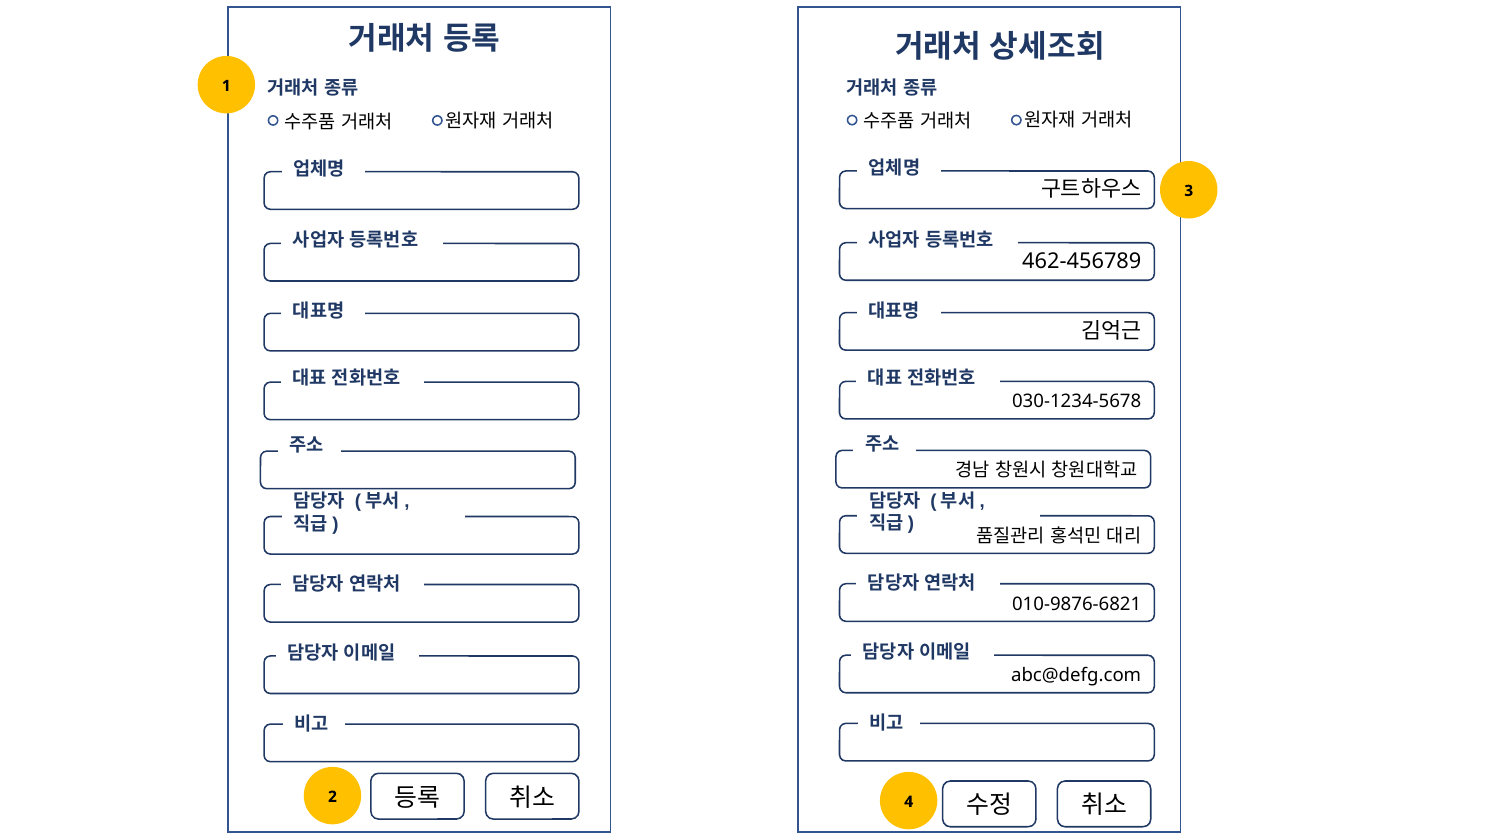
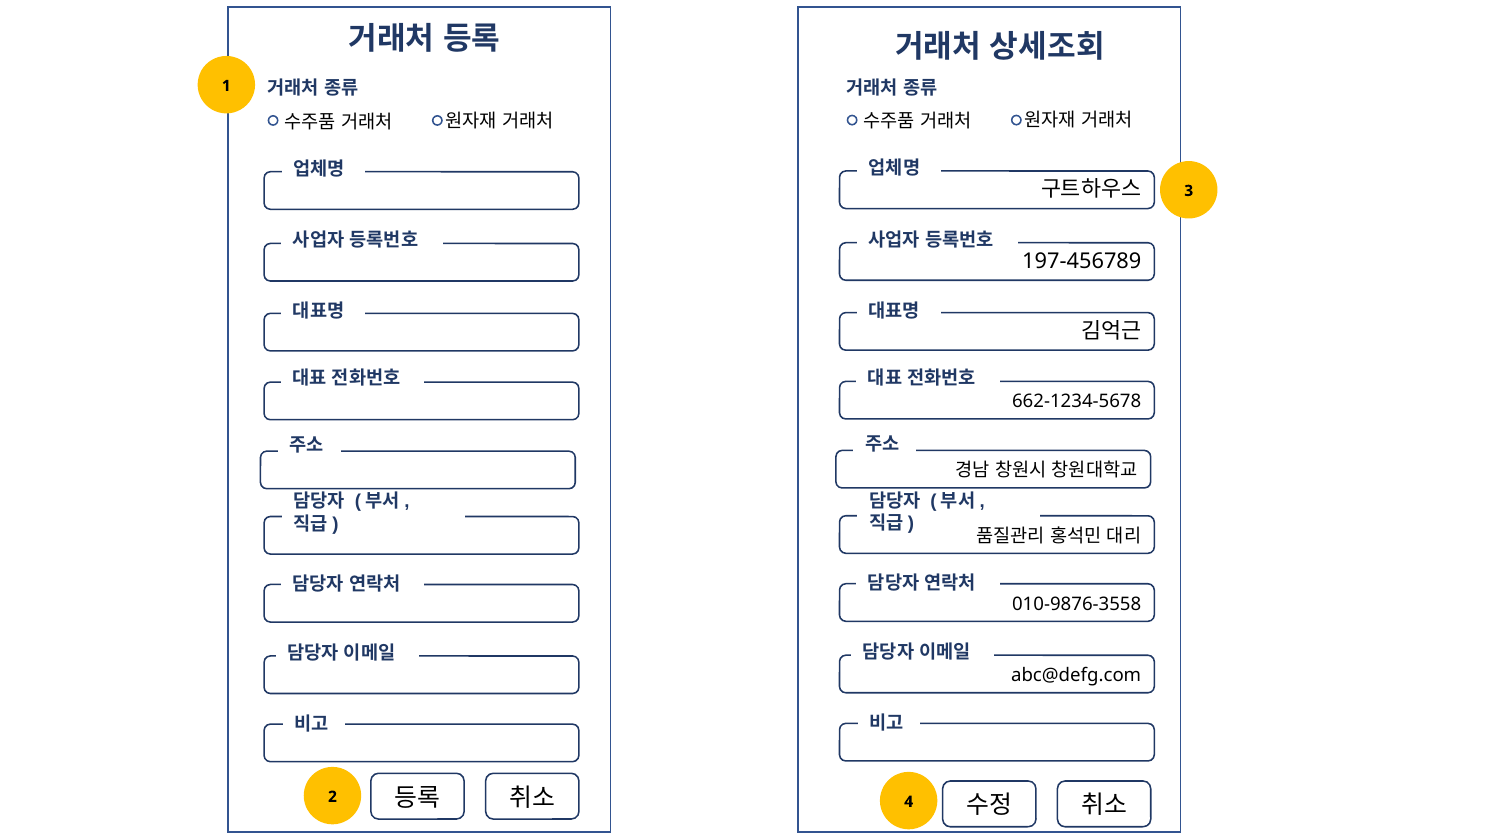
462-456789: 462-456789 -> 197-456789
030-1234-5678: 030-1234-5678 -> 662-1234-5678
010-9876-6821: 010-9876-6821 -> 010-9876-3558
